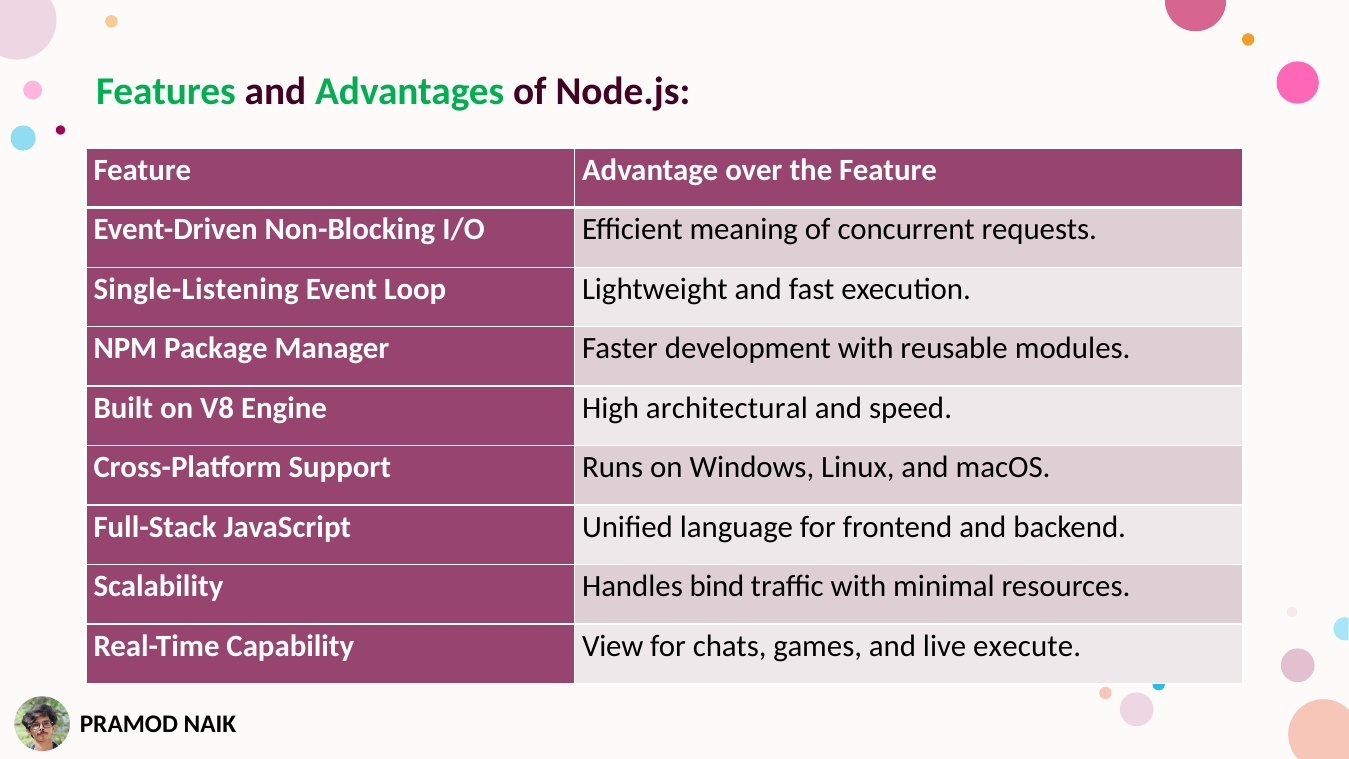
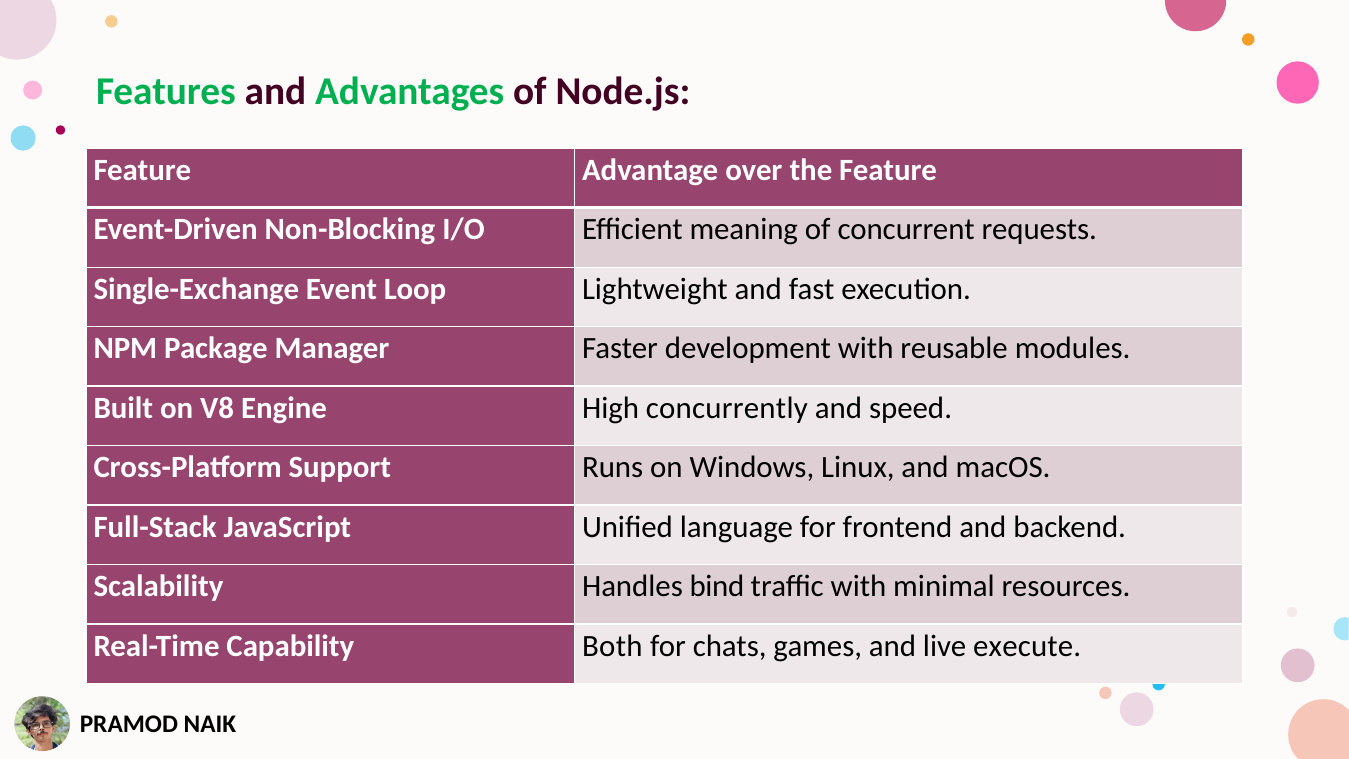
Single-Listening: Single-Listening -> Single-Exchange
architectural: architectural -> concurrently
View: View -> Both
